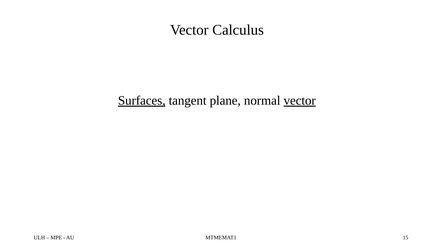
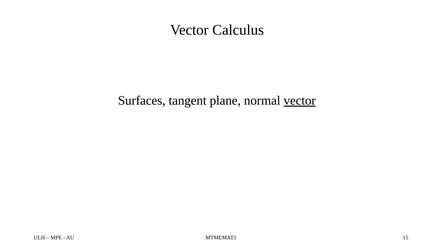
Surfaces underline: present -> none
